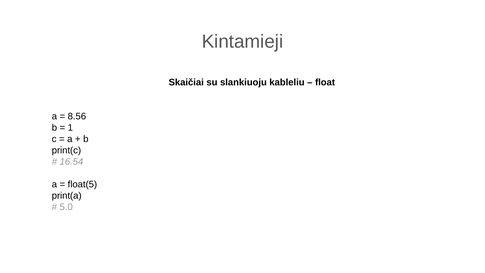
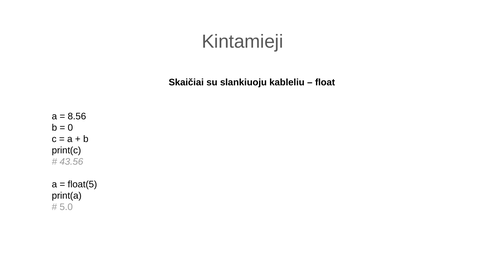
1: 1 -> 0
16.54: 16.54 -> 43.56
